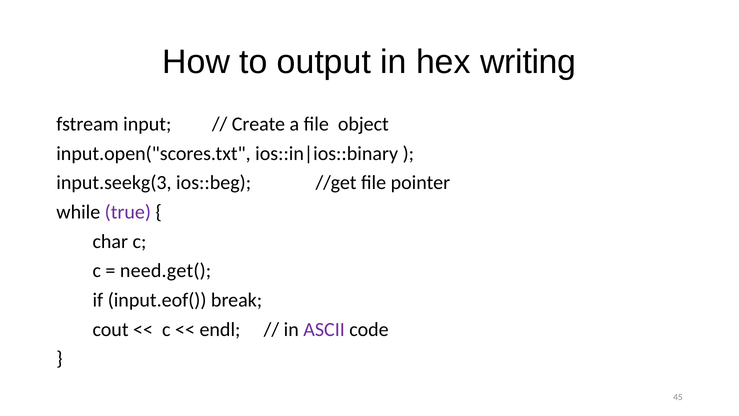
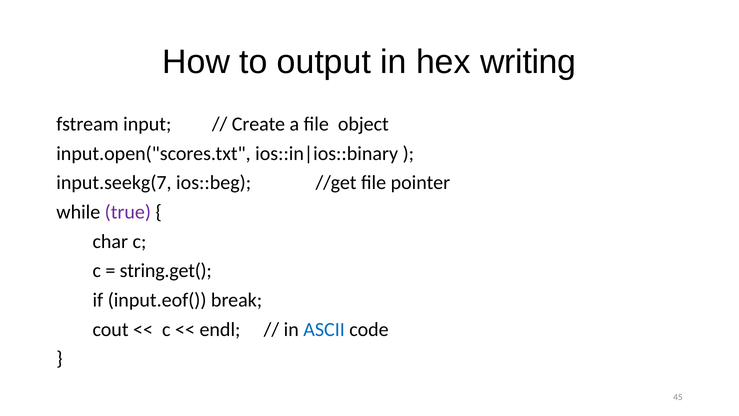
input.seekg(3: input.seekg(3 -> input.seekg(7
need.get(: need.get( -> string.get(
ASCII colour: purple -> blue
